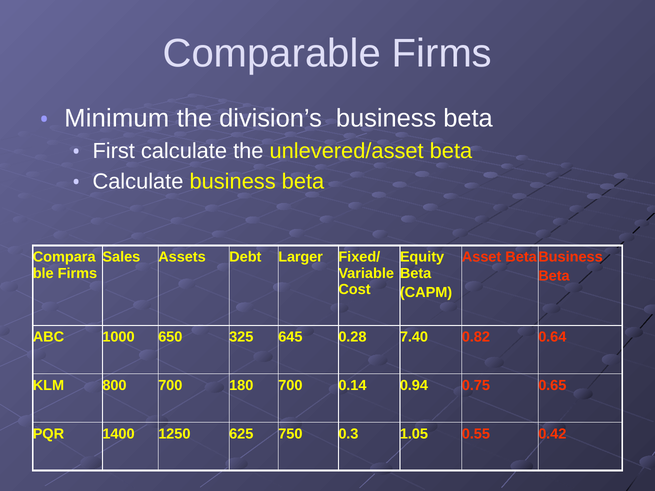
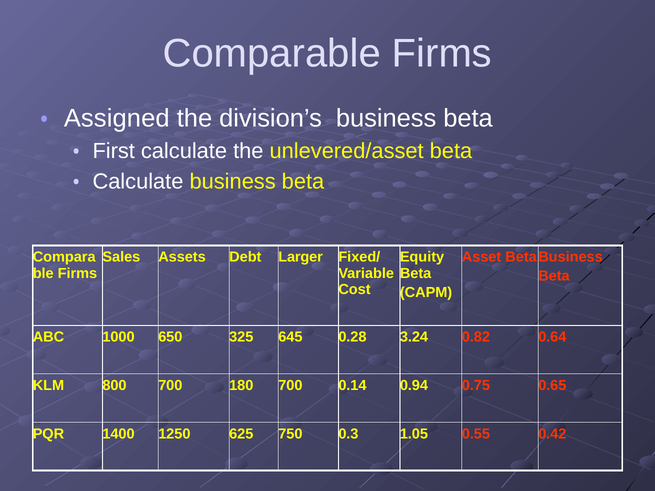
Minimum: Minimum -> Assigned
7.40: 7.40 -> 3.24
